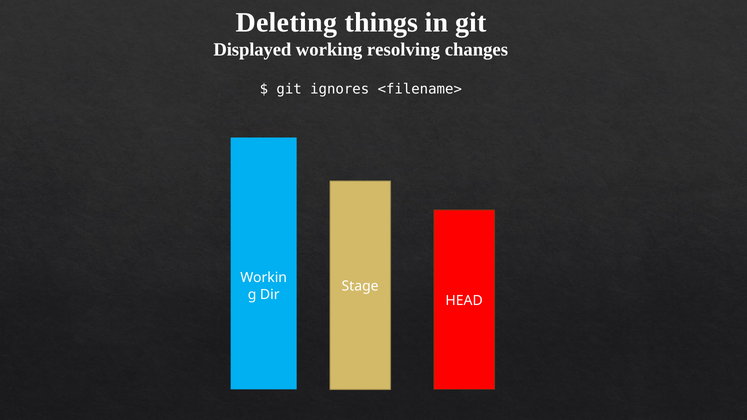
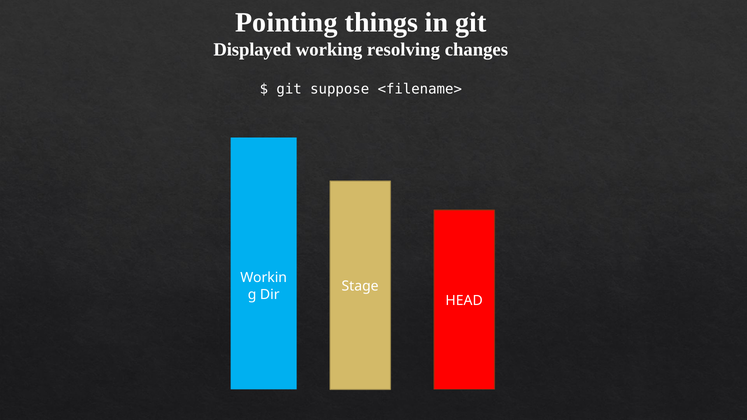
Deleting: Deleting -> Pointing
ignores: ignores -> suppose
